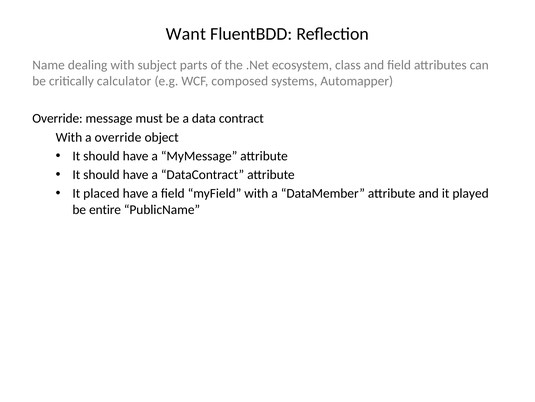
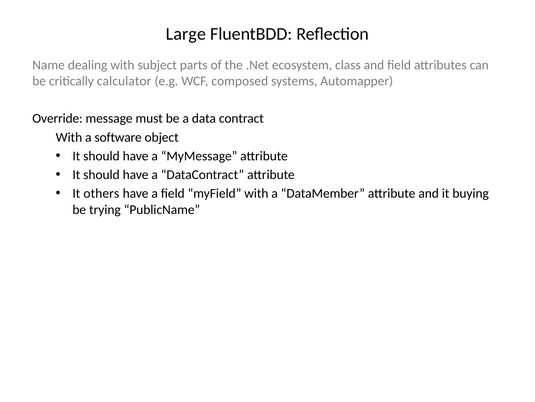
Want: Want -> Large
a override: override -> software
placed: placed -> others
played: played -> buying
entire: entire -> trying
